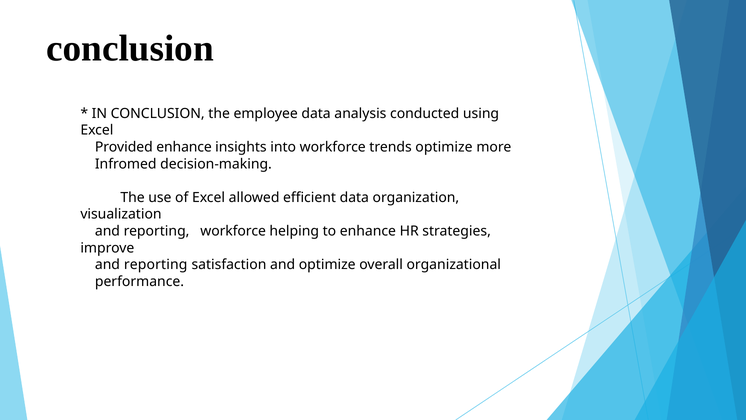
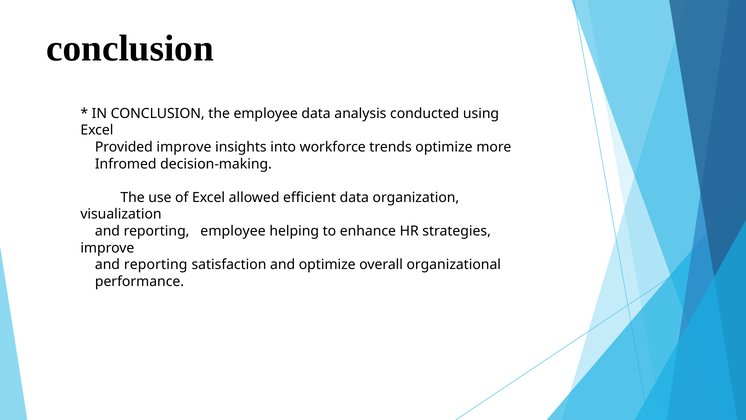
Provided enhance: enhance -> improve
reporting workforce: workforce -> employee
